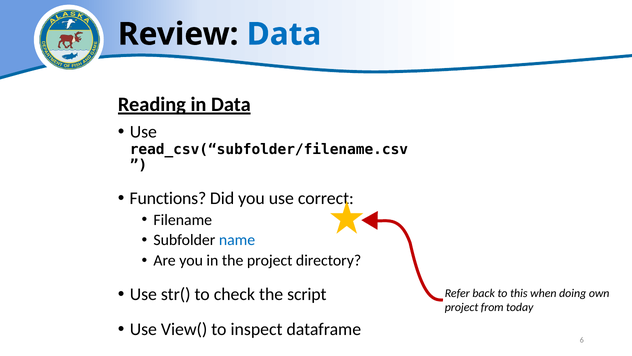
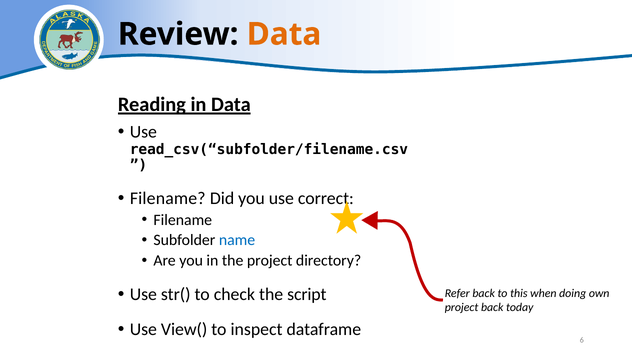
Data at (284, 34) colour: blue -> orange
Functions at (168, 198): Functions -> Filename
project from: from -> back
